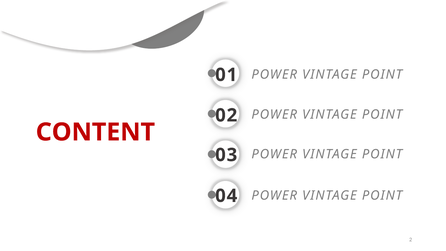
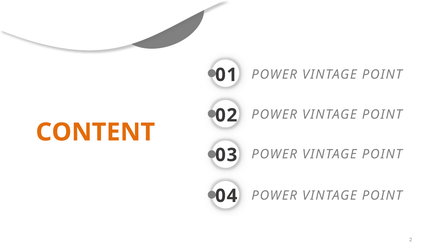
CONTENT colour: red -> orange
